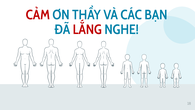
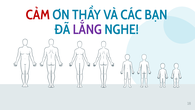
LẮNG colour: red -> purple
